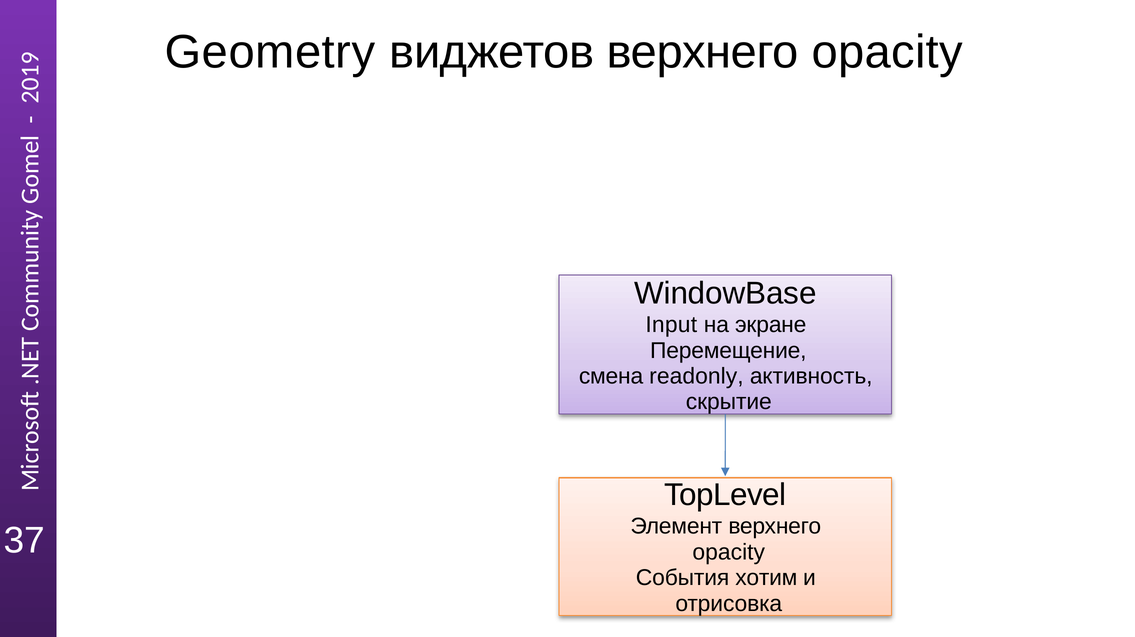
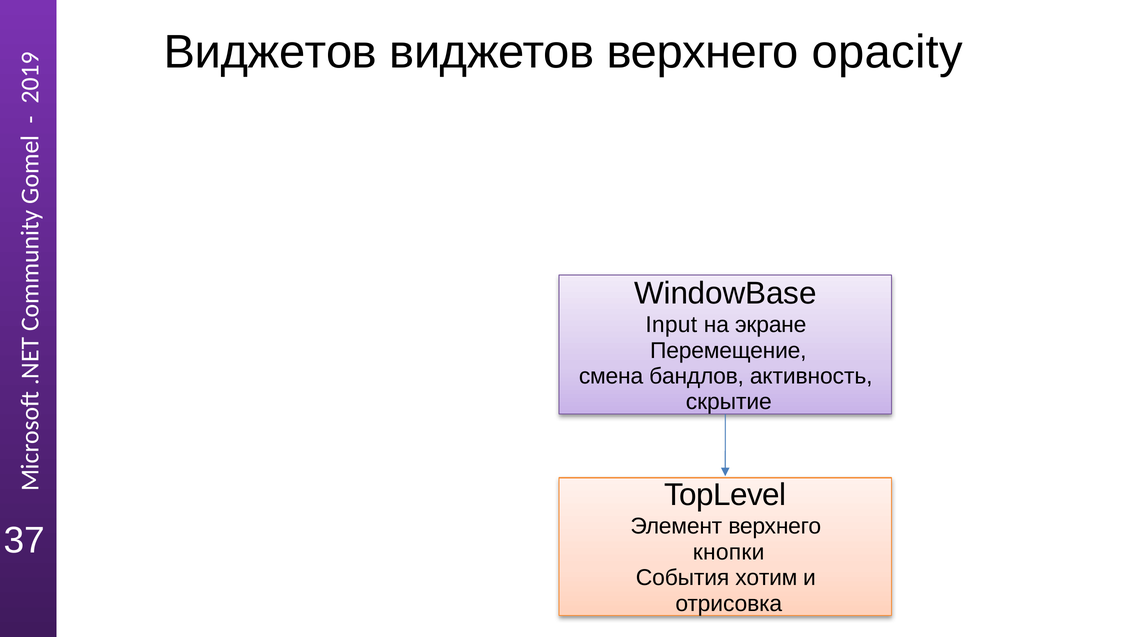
Geometry at (270, 52): Geometry -> Виджетов
readonly: readonly -> бандлов
opacity at (729, 553): opacity -> кнопки
